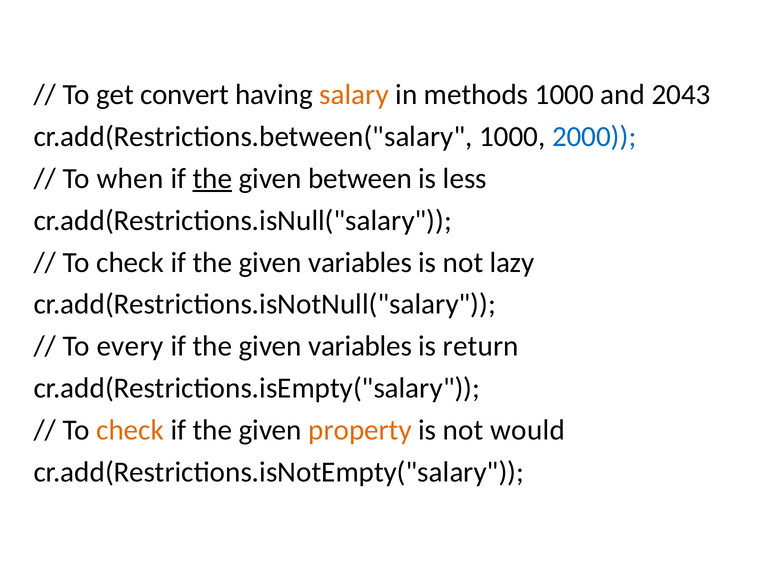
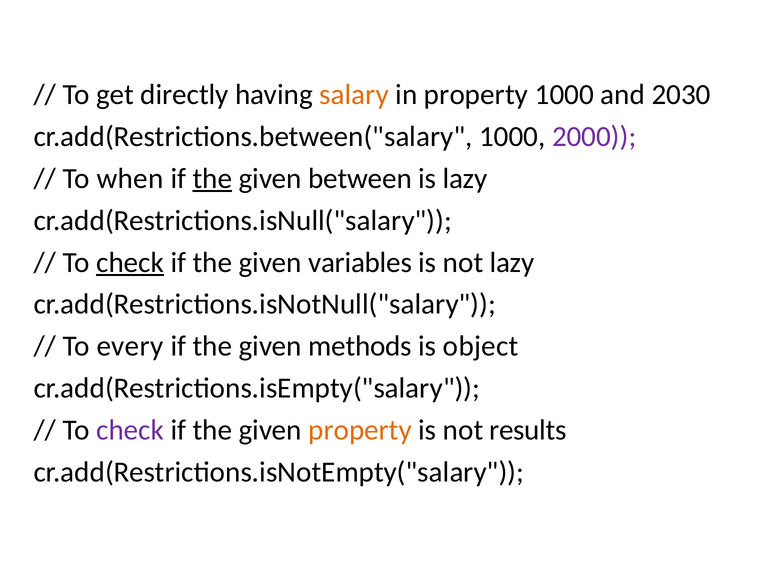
convert: convert -> directly
in methods: methods -> property
2043: 2043 -> 2030
2000 colour: blue -> purple
is less: less -> lazy
check at (130, 262) underline: none -> present
variables at (360, 346): variables -> methods
return: return -> object
check at (130, 430) colour: orange -> purple
would: would -> results
